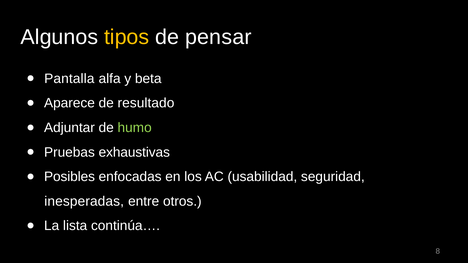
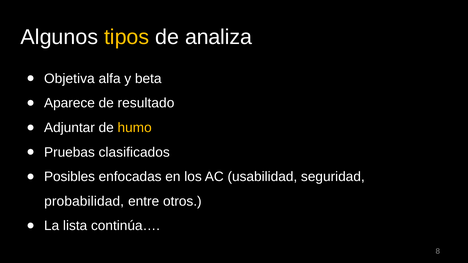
pensar: pensar -> analiza
Pantalla: Pantalla -> Objetiva
humo colour: light green -> yellow
exhaustivas: exhaustivas -> clasificados
inesperadas: inesperadas -> probabilidad
